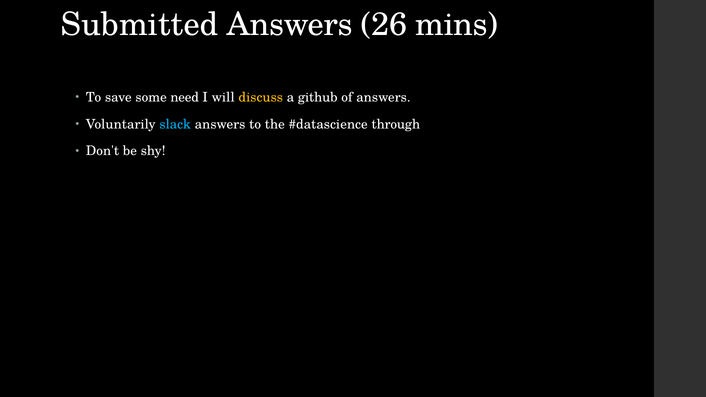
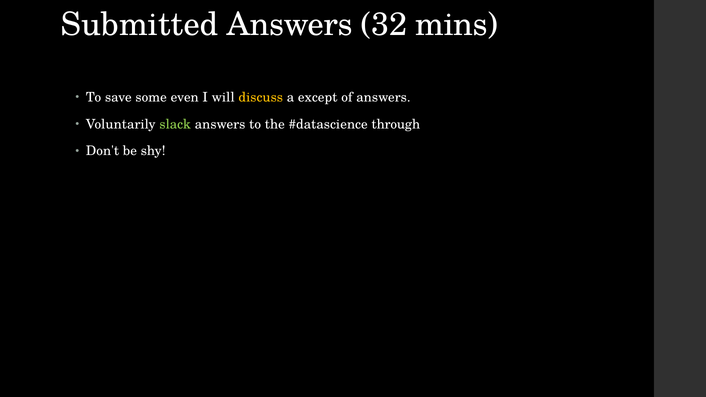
26: 26 -> 32
need: need -> even
github: github -> except
slack colour: light blue -> light green
